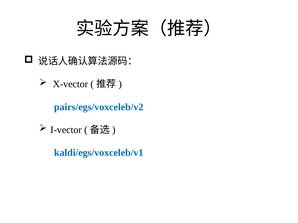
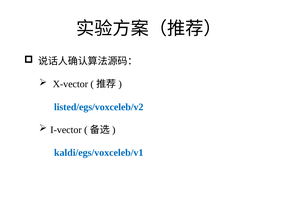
pairs/egs/voxceleb/v2: pairs/egs/voxceleb/v2 -> listed/egs/voxceleb/v2
